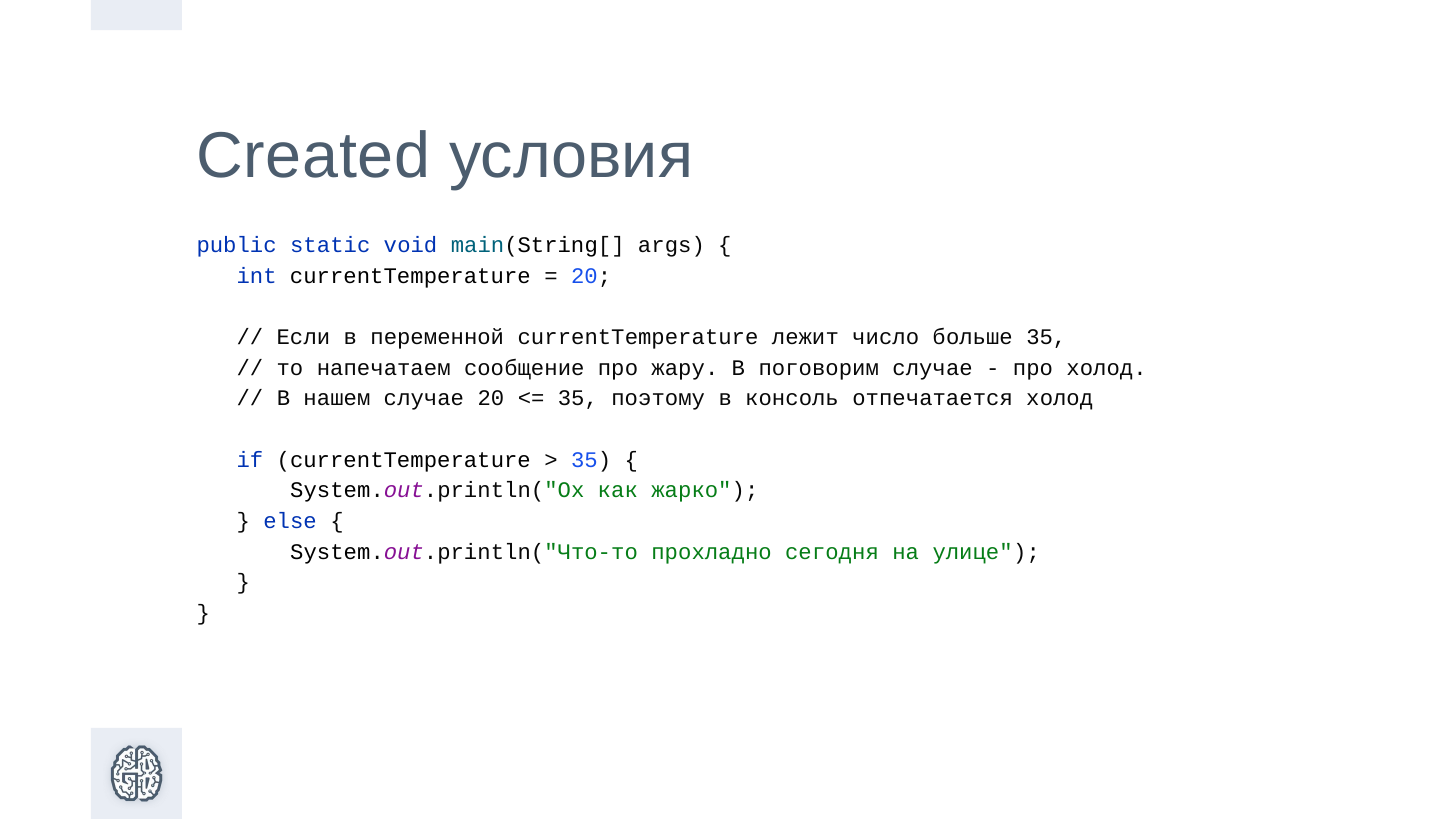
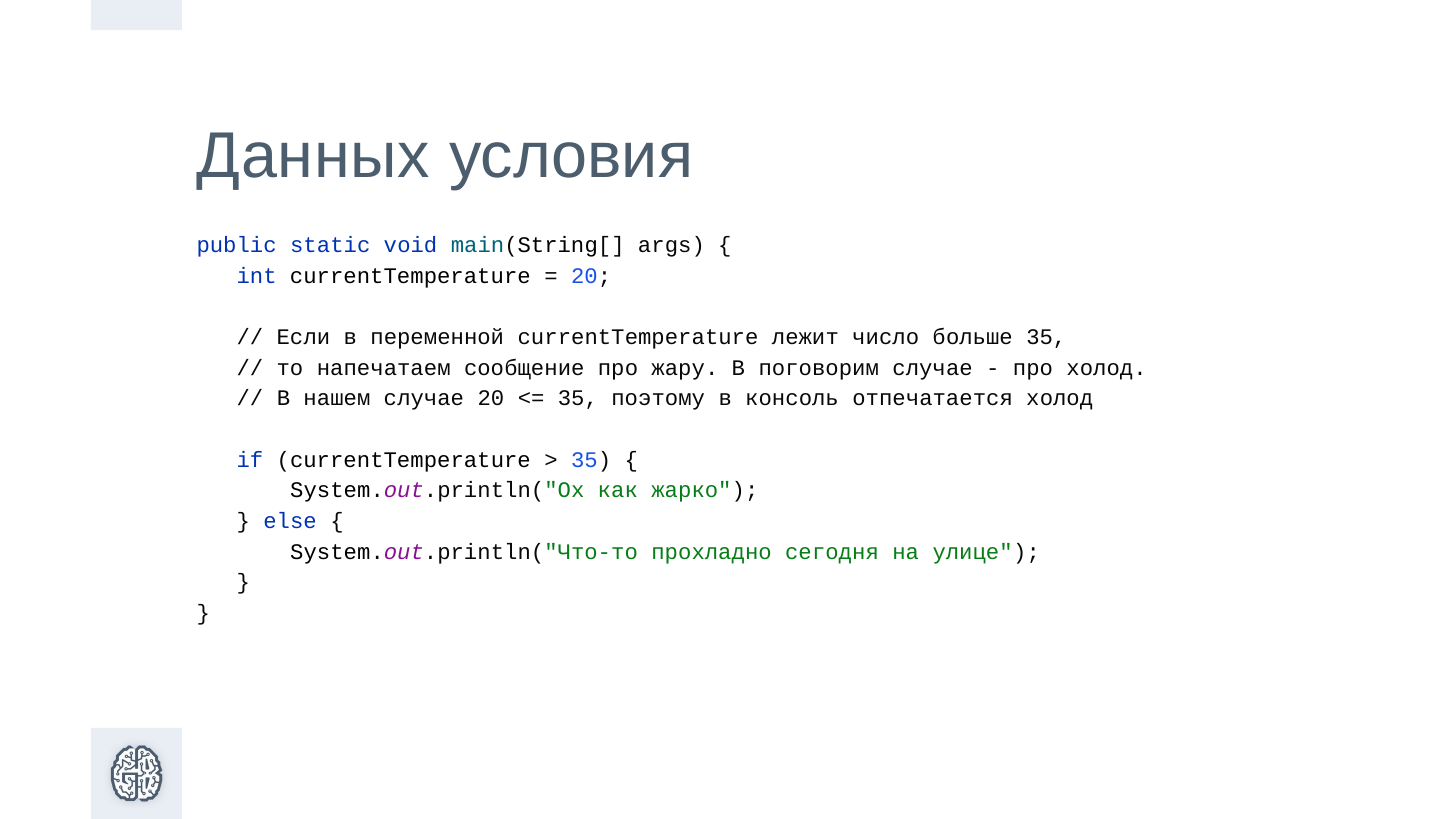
Created: Created -> Данных
